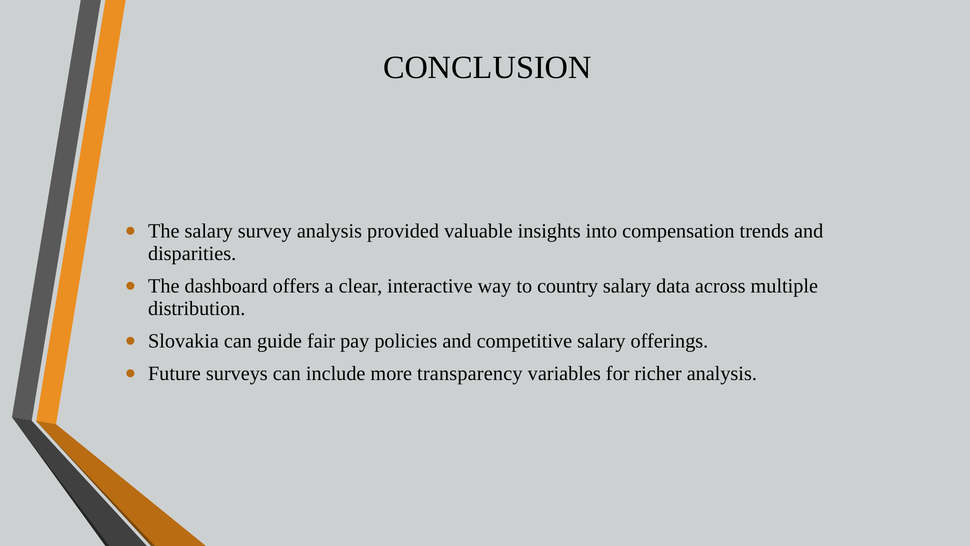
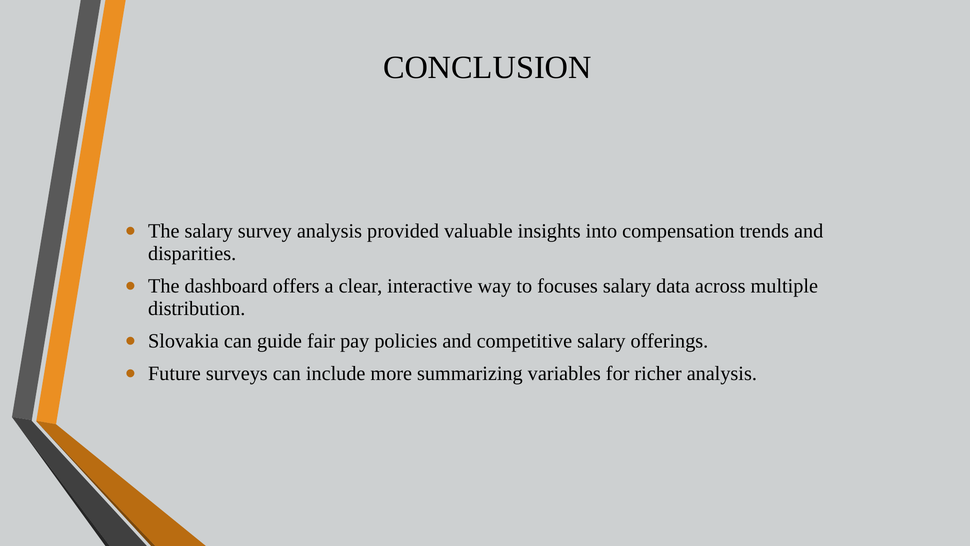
country: country -> focuses
transparency: transparency -> summarizing
